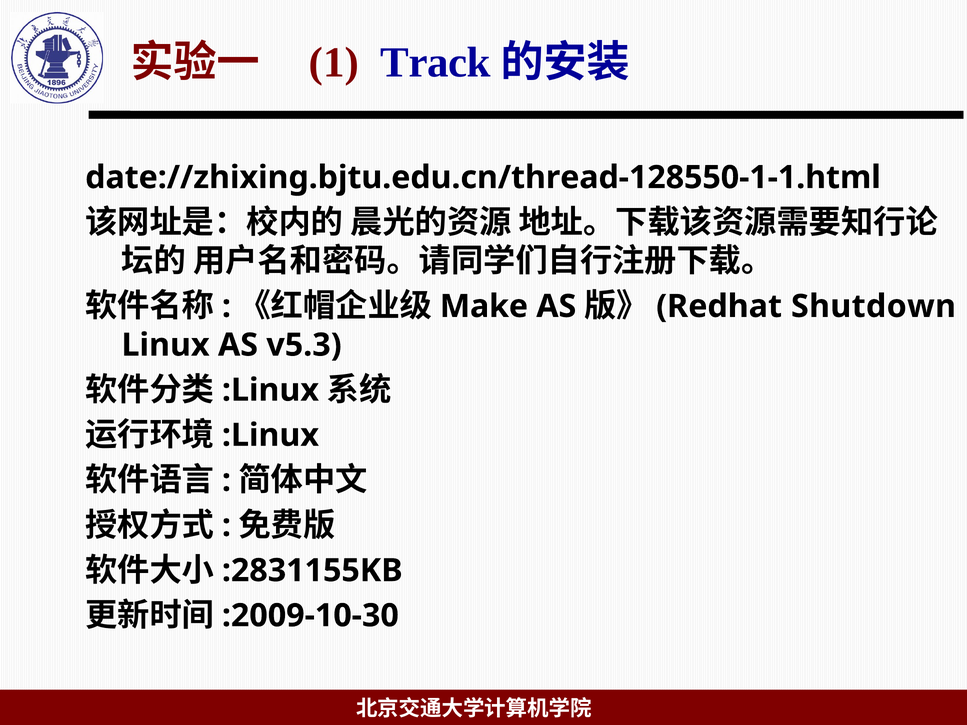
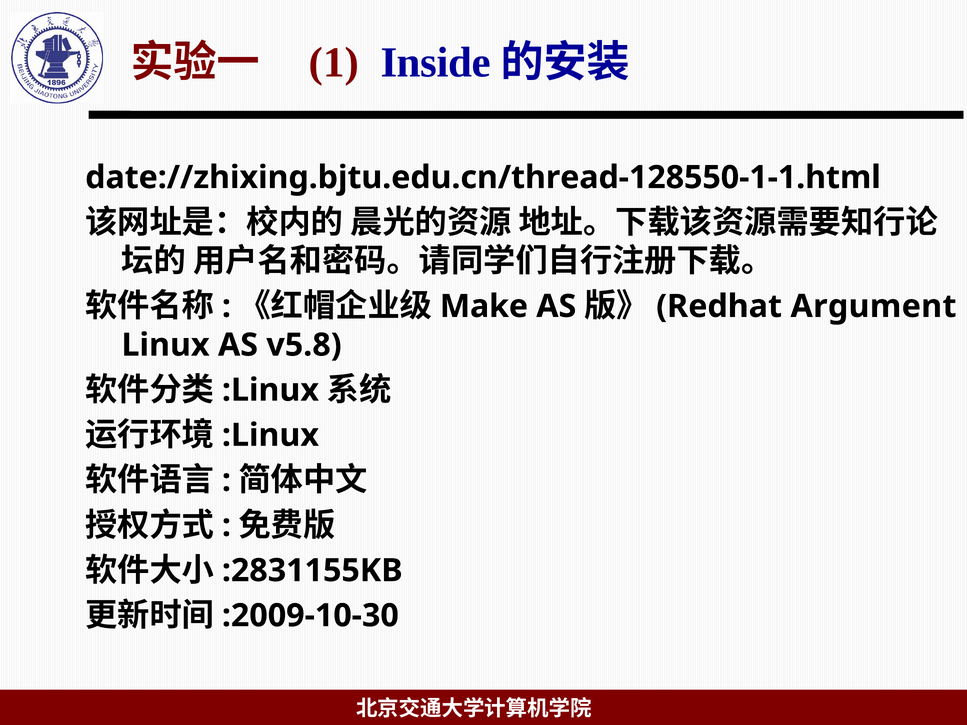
Track: Track -> Inside
Shutdown: Shutdown -> Argument
v5.3: v5.3 -> v5.8
